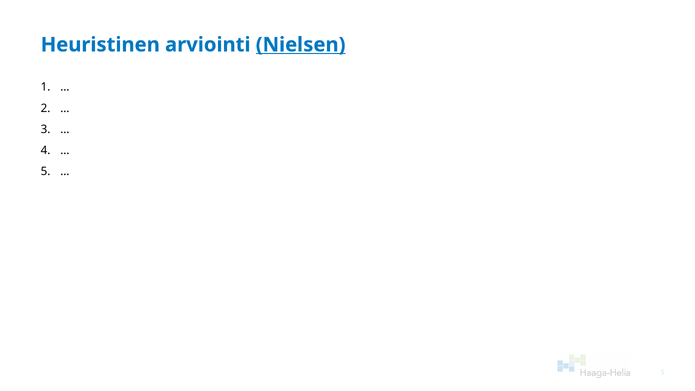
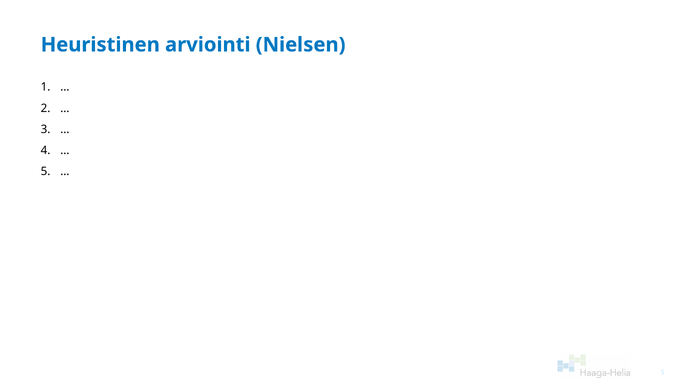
Nielsen underline: present -> none
